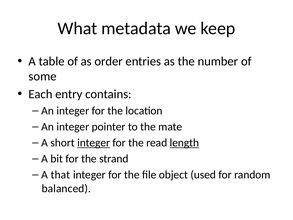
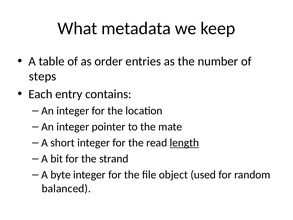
some: some -> steps
integer at (94, 143) underline: present -> none
that: that -> byte
